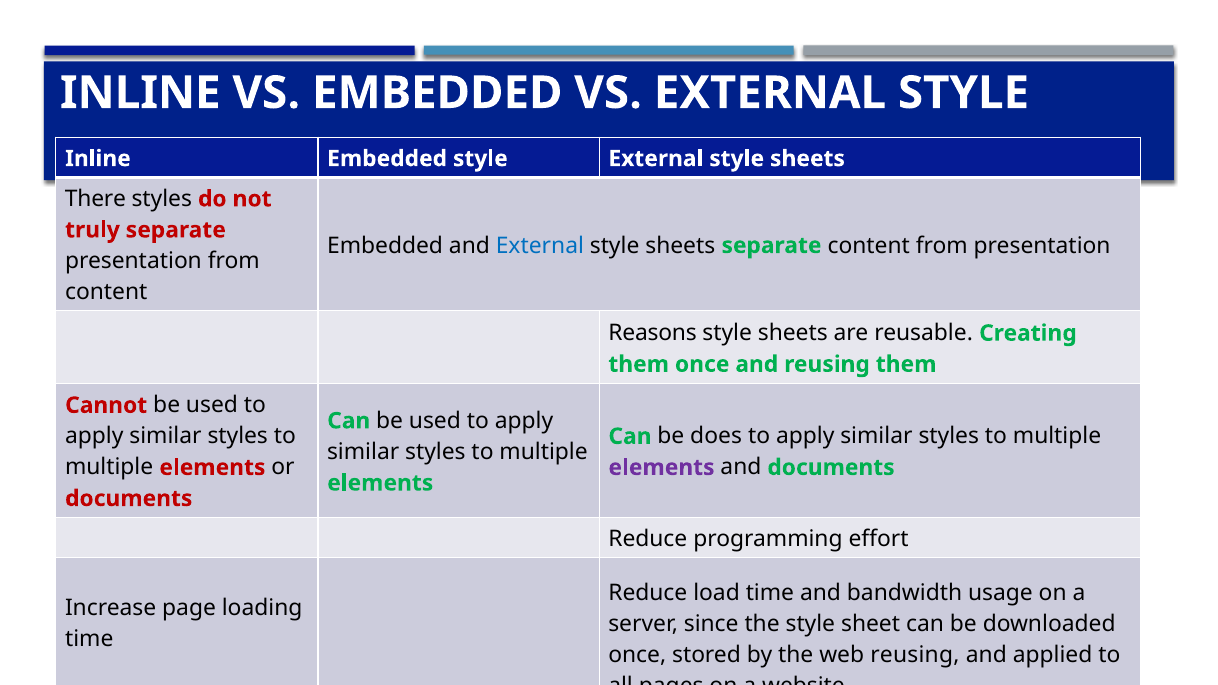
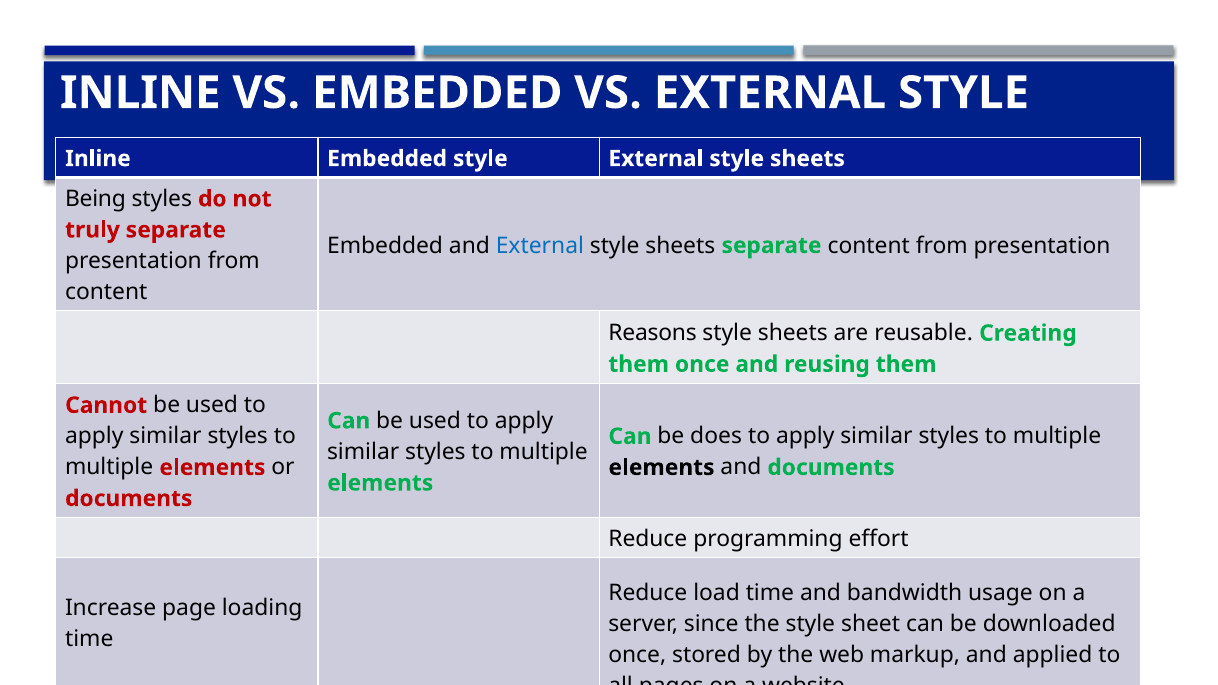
There: There -> Being
elements at (661, 468) colour: purple -> black
web reusing: reusing -> markup
